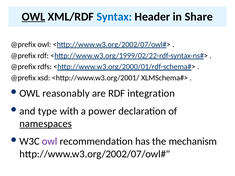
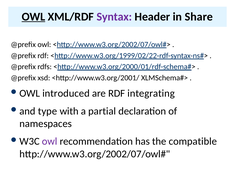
Syntax colour: blue -> purple
reasonably: reasonably -> introduced
integration: integration -> integrating
power: power -> partial
namespaces underline: present -> none
mechanism: mechanism -> compatible
